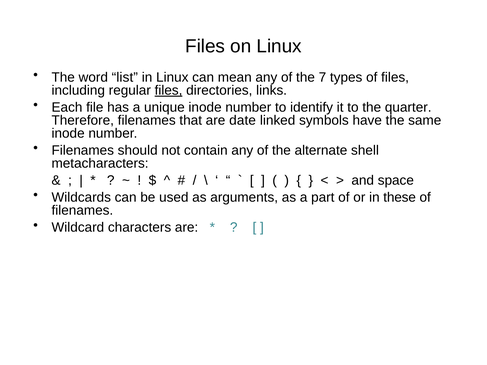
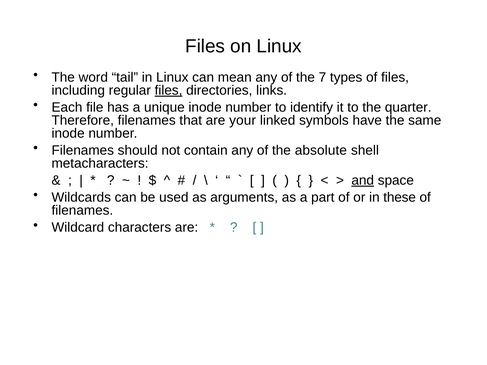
list: list -> tail
date: date -> your
alternate: alternate -> absolute
and underline: none -> present
